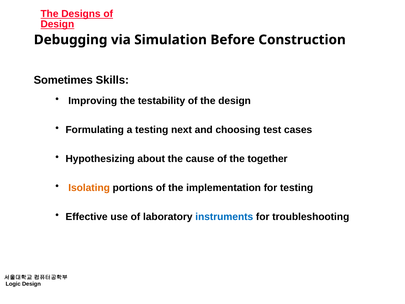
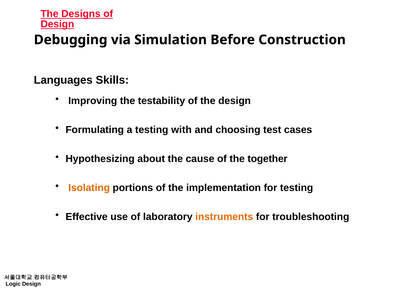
Sometimes: Sometimes -> Languages
next: next -> with
instruments colour: blue -> orange
